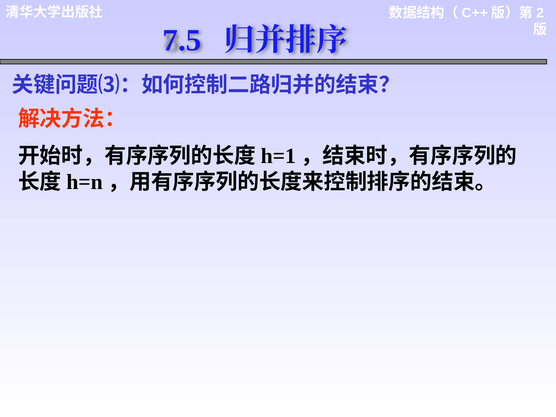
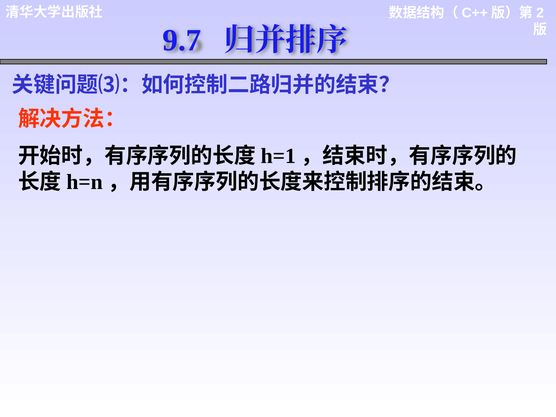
7.5: 7.5 -> 9.7
